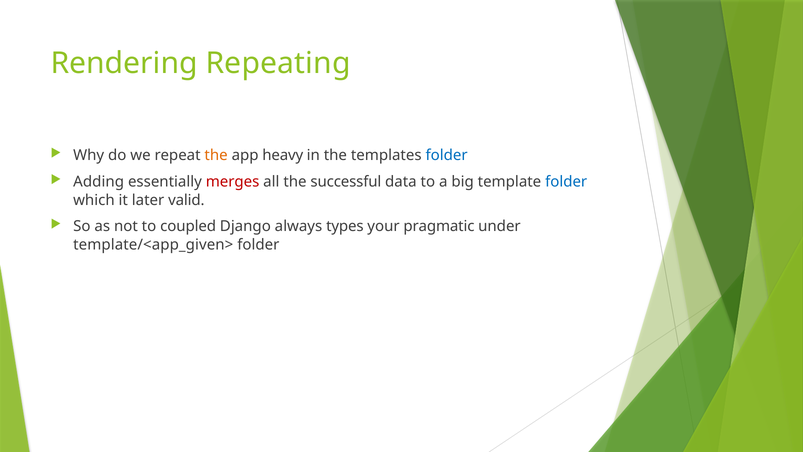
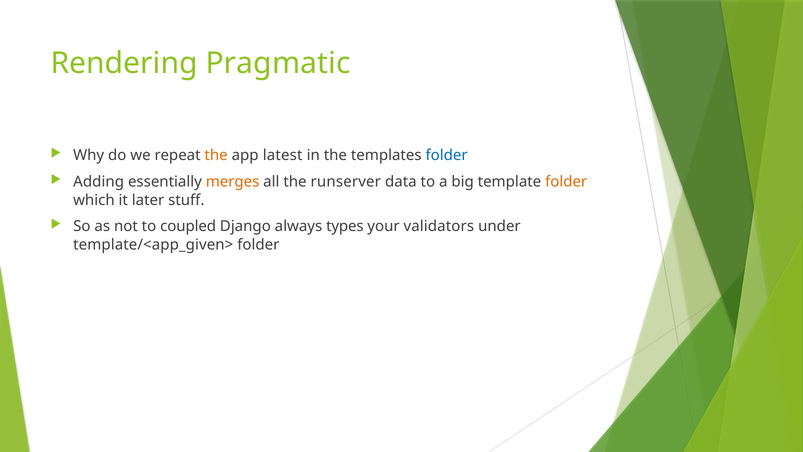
Repeating: Repeating -> Pragmatic
heavy: heavy -> latest
merges colour: red -> orange
successful: successful -> runserver
folder at (566, 182) colour: blue -> orange
valid: valid -> stuff
pragmatic: pragmatic -> validators
